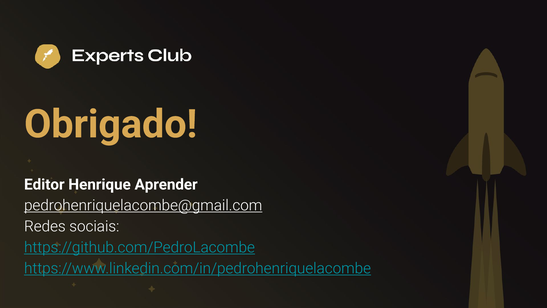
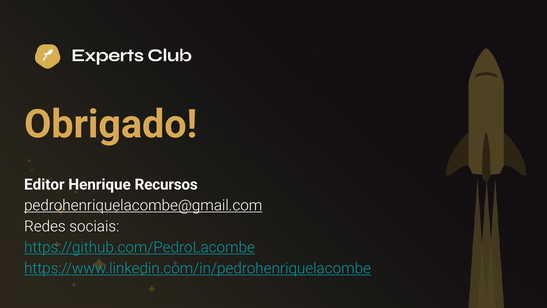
Aprender: Aprender -> Recursos
